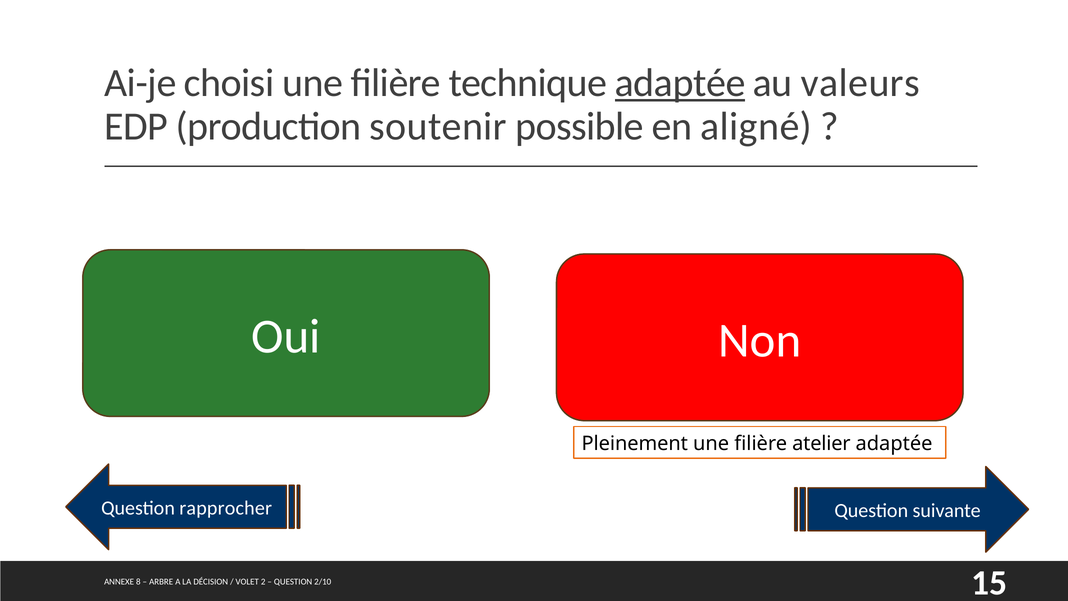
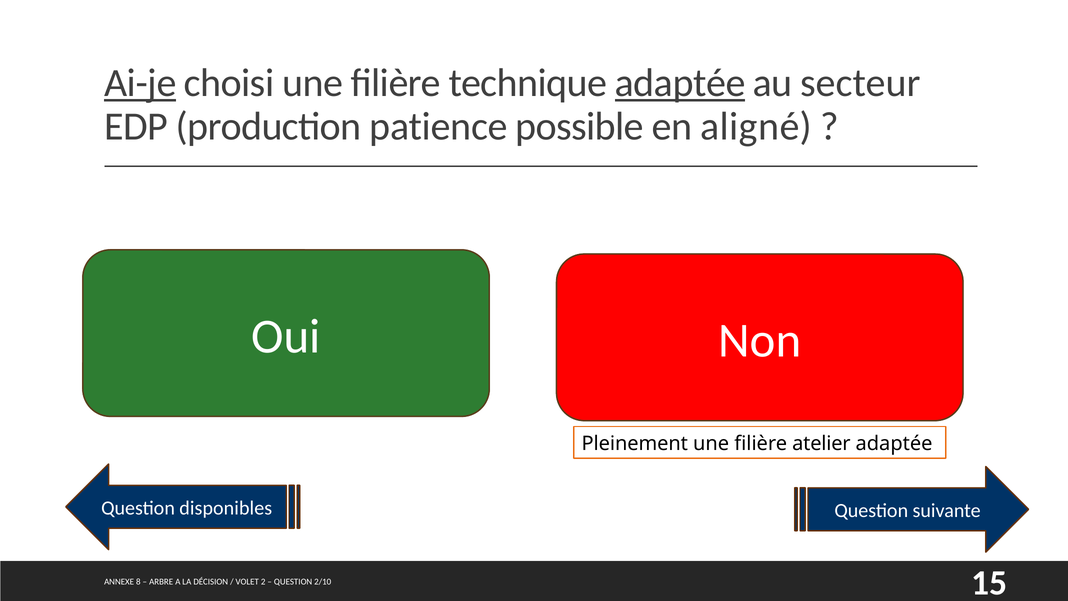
Ai-je underline: none -> present
valeurs: valeurs -> secteur
soutenir: soutenir -> patience
rapprocher: rapprocher -> disponibles
